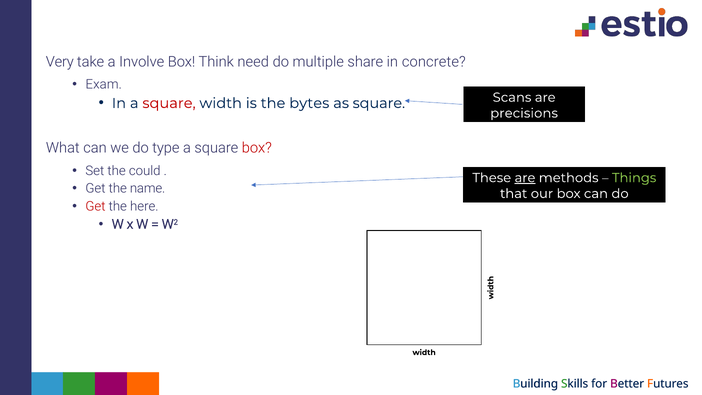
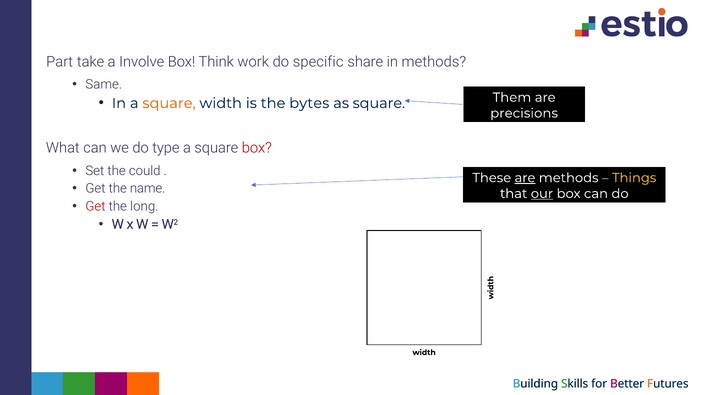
Very: Very -> Part
need: need -> work
multiple: multiple -> specific
in concrete: concrete -> methods
Exam: Exam -> Same
Scans: Scans -> Them
square at (169, 103) colour: red -> orange
Things colour: light green -> yellow
our underline: none -> present
here: here -> long
